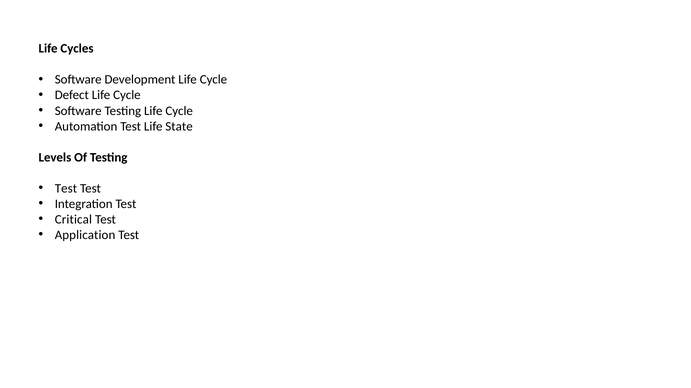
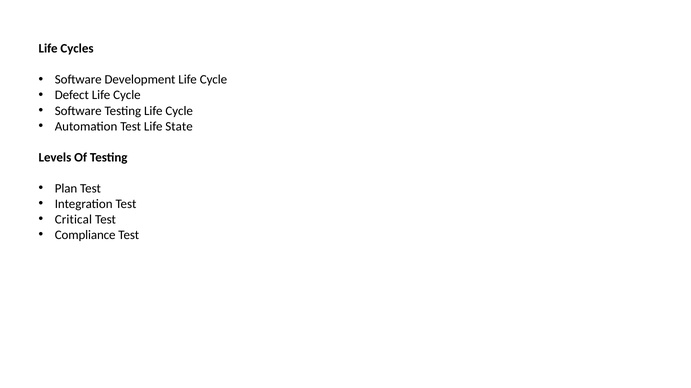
Test at (66, 189): Test -> Plan
Application: Application -> Compliance
